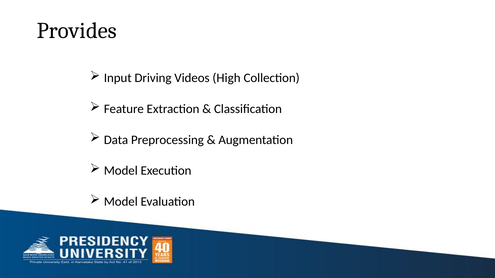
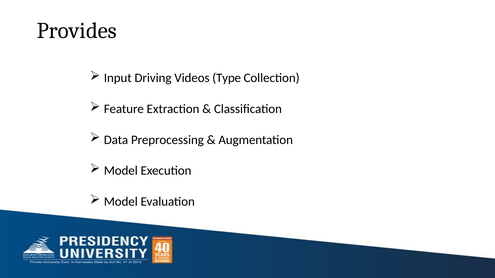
High: High -> Type
